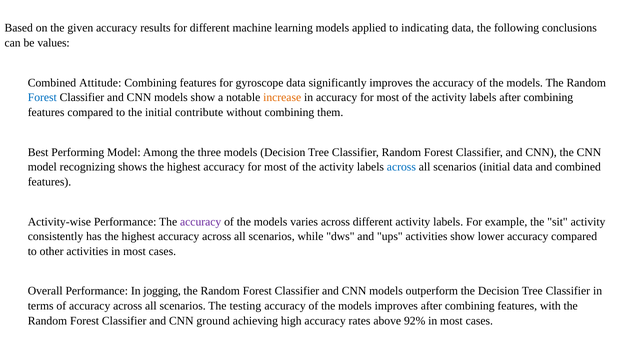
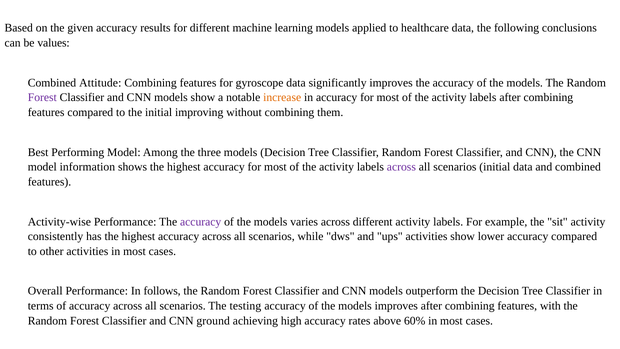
indicating: indicating -> healthcare
Forest at (42, 97) colour: blue -> purple
contribute: contribute -> improving
recognizing: recognizing -> information
across at (401, 167) colour: blue -> purple
jogging: jogging -> follows
92%: 92% -> 60%
